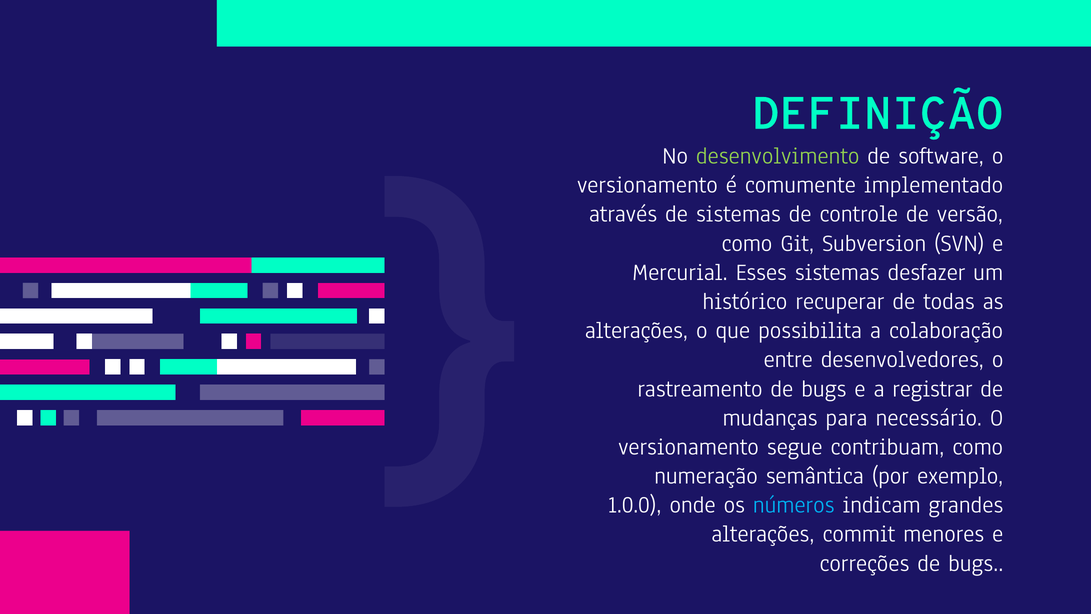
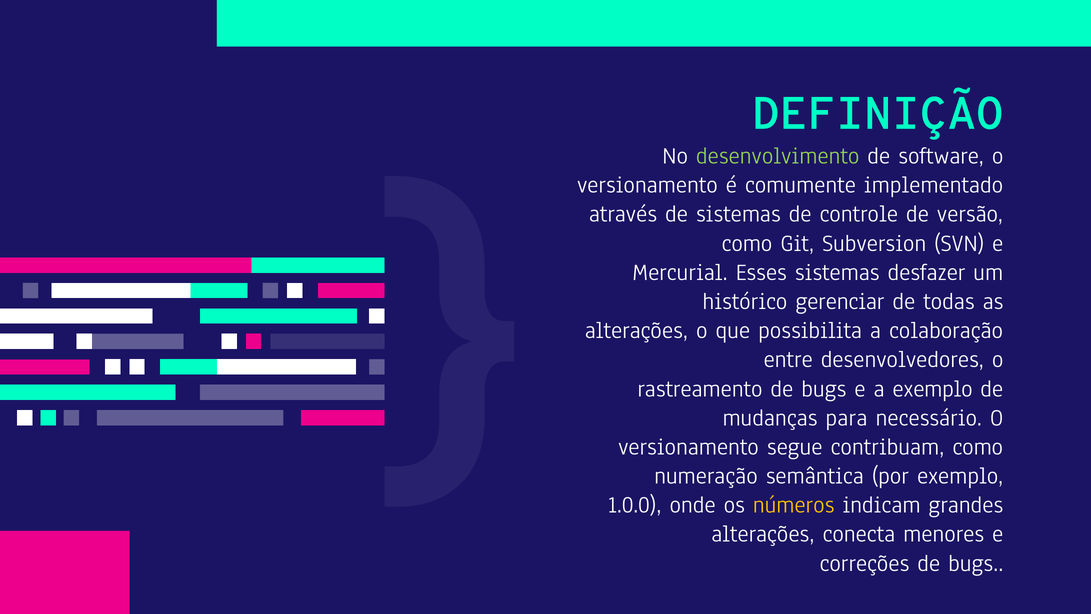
recuperar: recuperar -> gerenciar
a registrar: registrar -> exemplo
números colour: light blue -> yellow
commit: commit -> conecta
